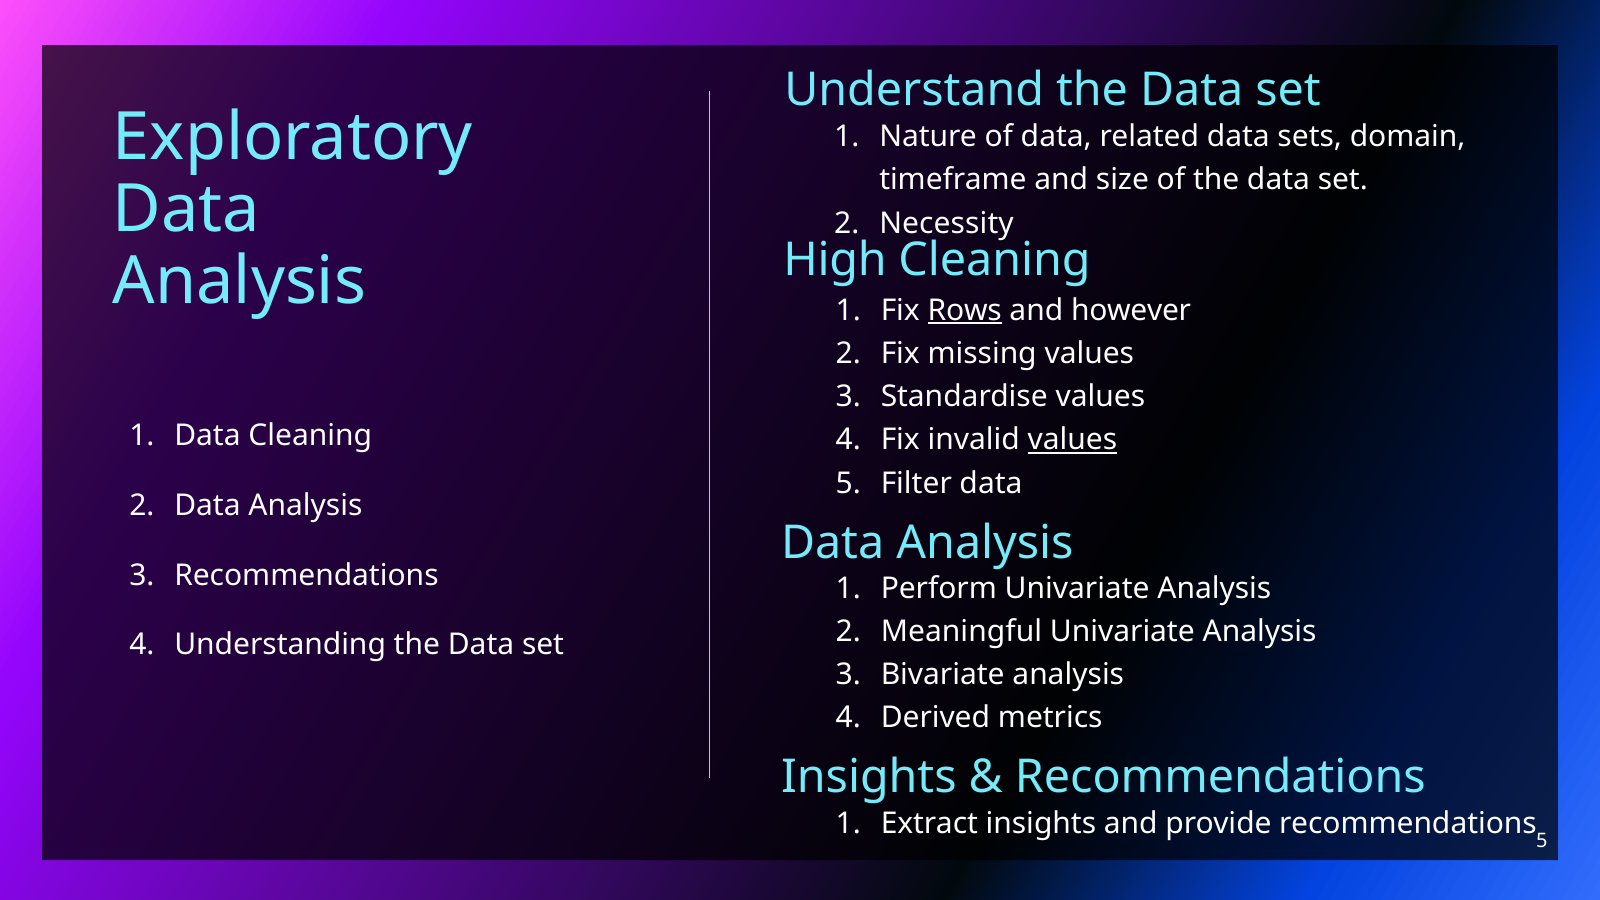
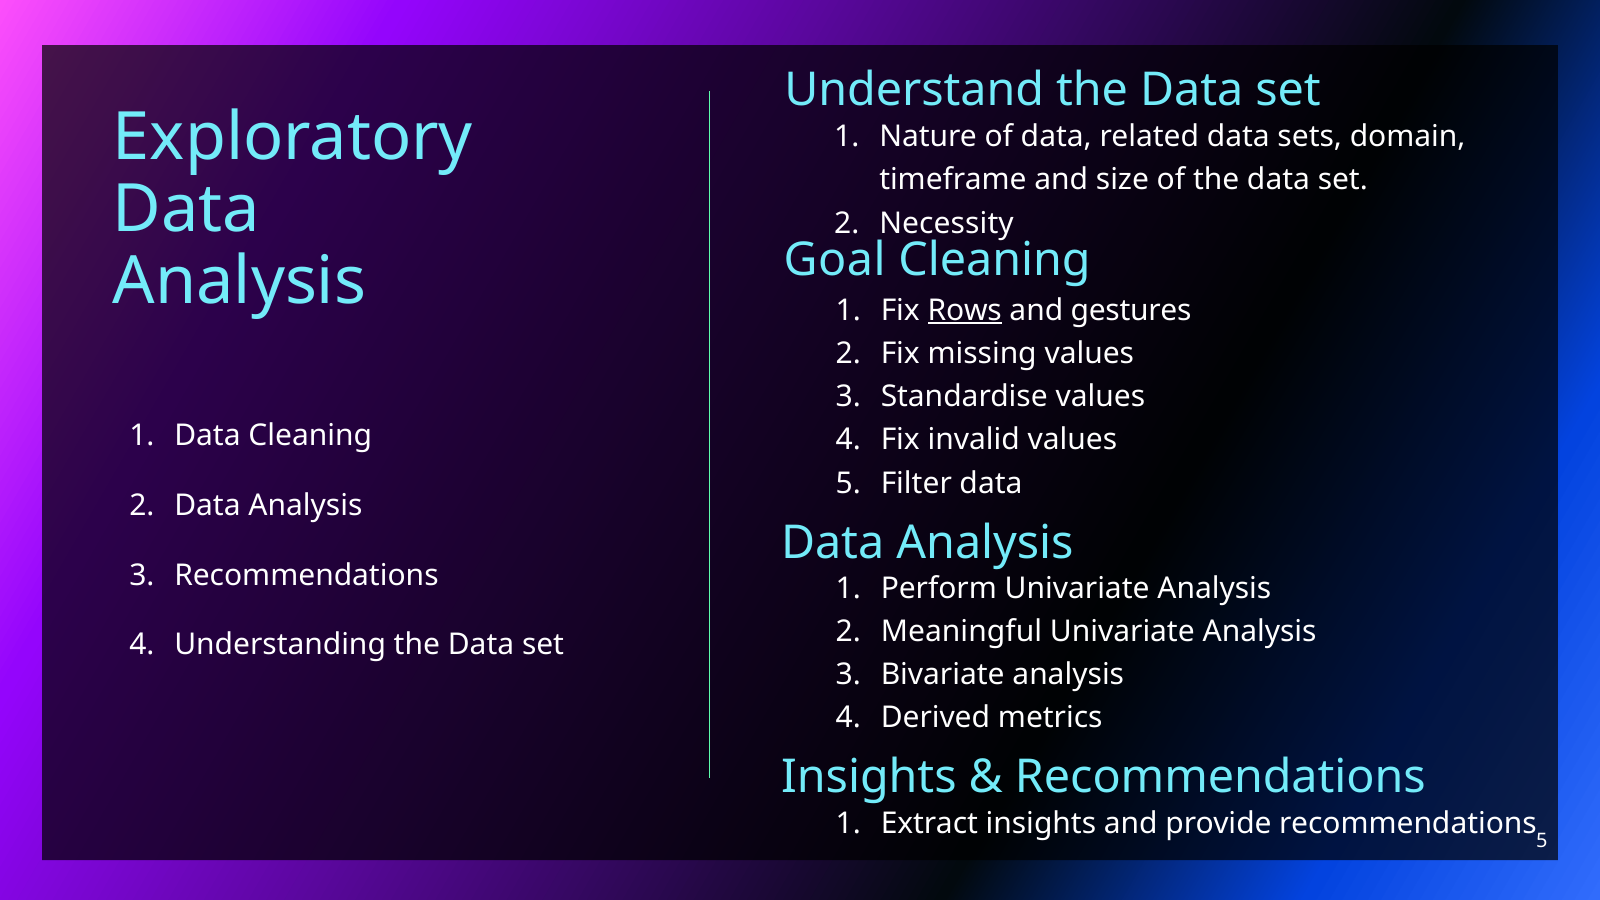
High: High -> Goal
however: however -> gestures
values at (1072, 440) underline: present -> none
